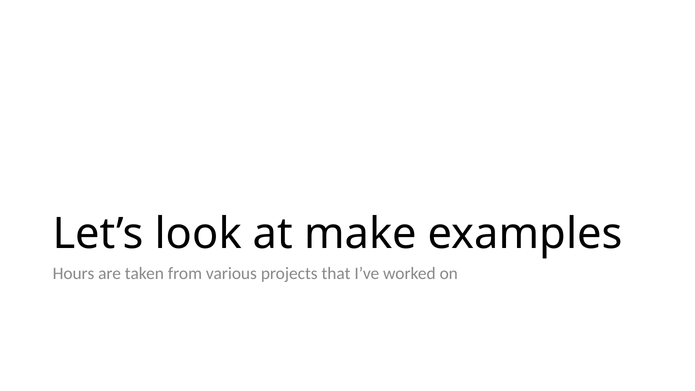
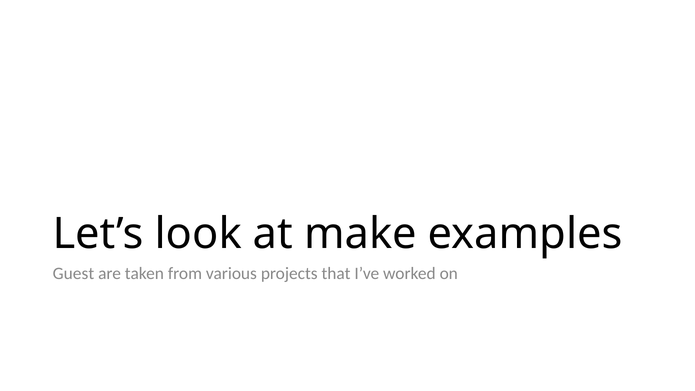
Hours: Hours -> Guest
